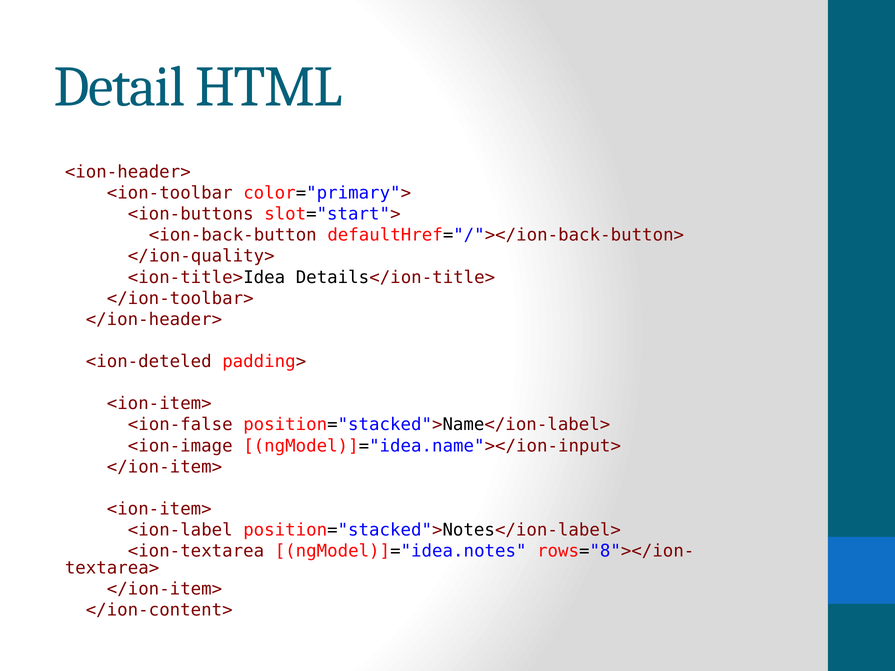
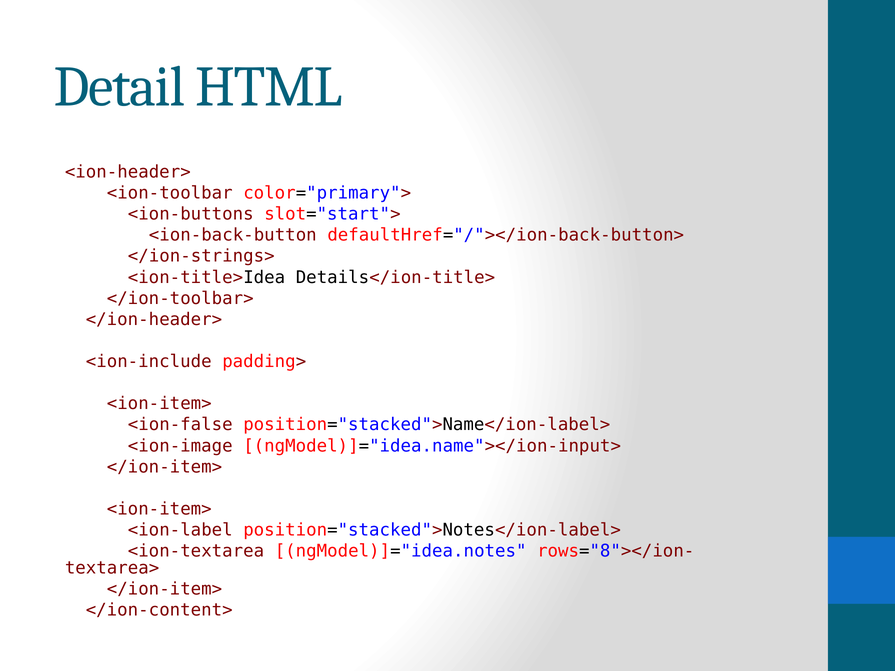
</ion-quality>: </ion-quality> -> </ion-strings>
<ion-deteled: <ion-deteled -> <ion-include
